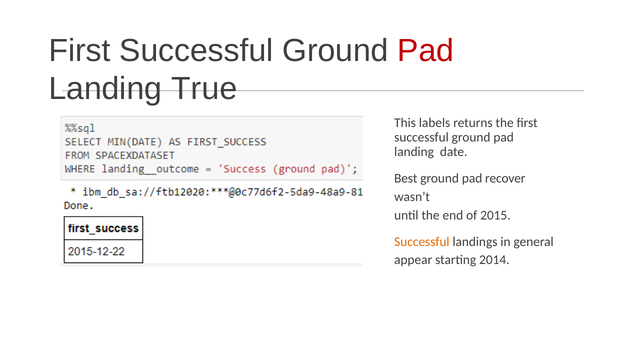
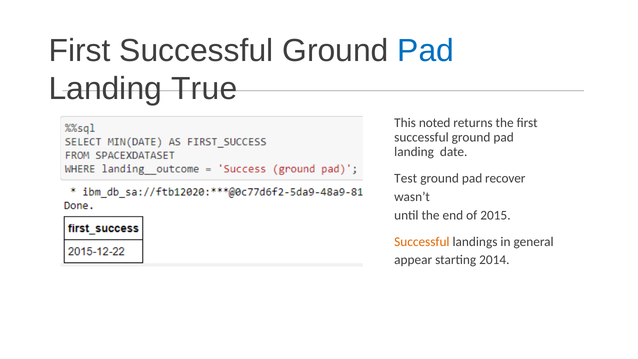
Pad at (426, 50) colour: red -> blue
labels: labels -> noted
Best: Best -> Test
